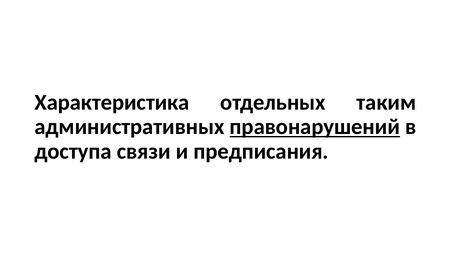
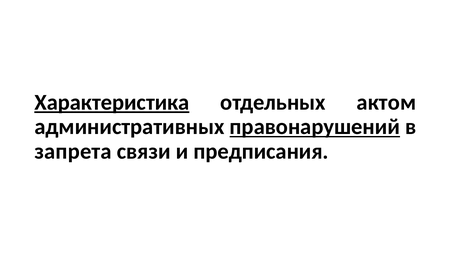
Характеристика underline: none -> present
таким: таким -> актом
доступа: доступа -> запрета
